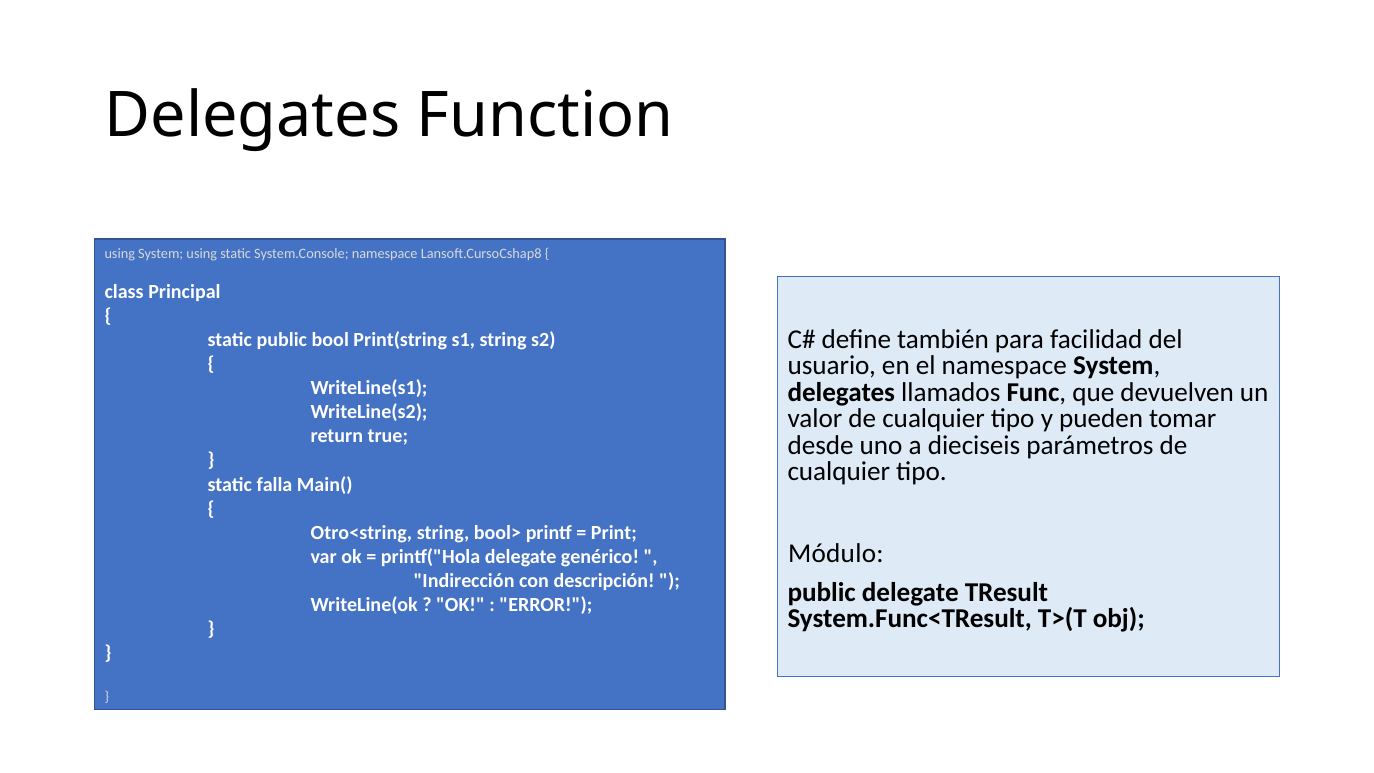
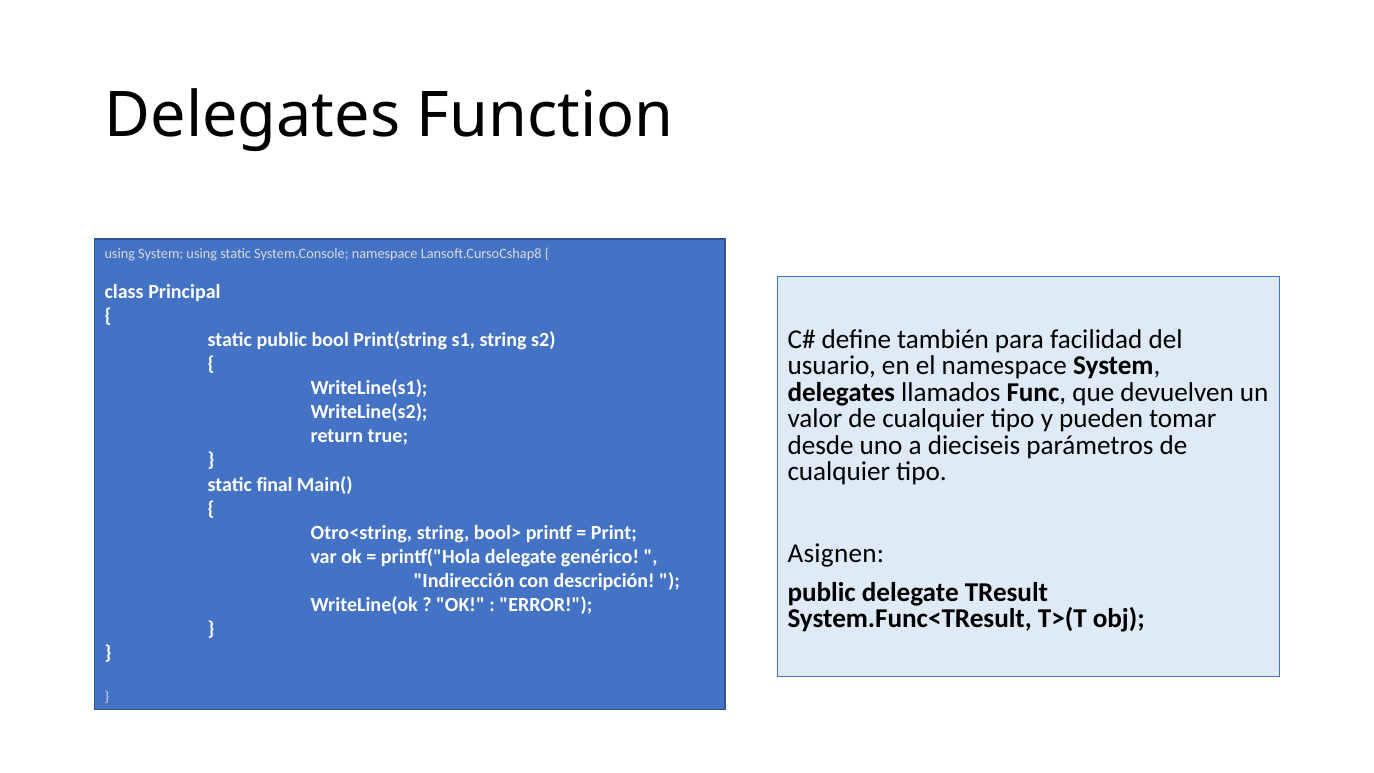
falla: falla -> final
Módulo: Módulo -> Asignen
